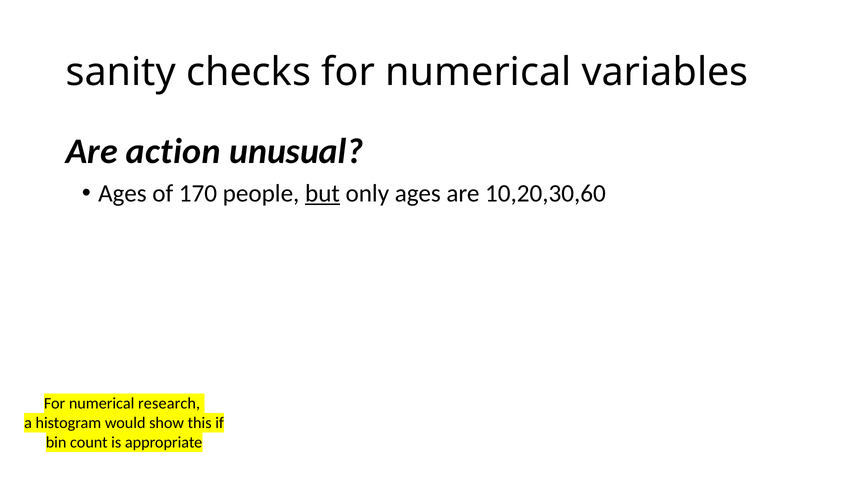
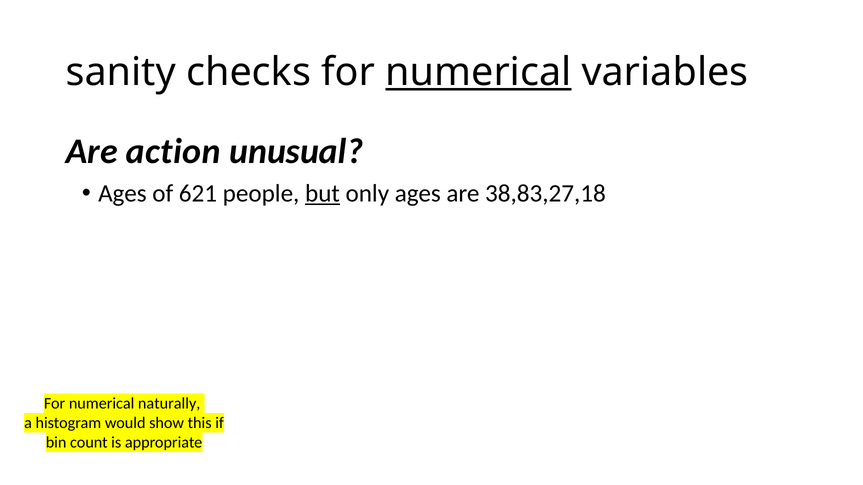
numerical at (478, 72) underline: none -> present
170: 170 -> 621
10,20,30,60: 10,20,30,60 -> 38,83,27,18
research: research -> naturally
